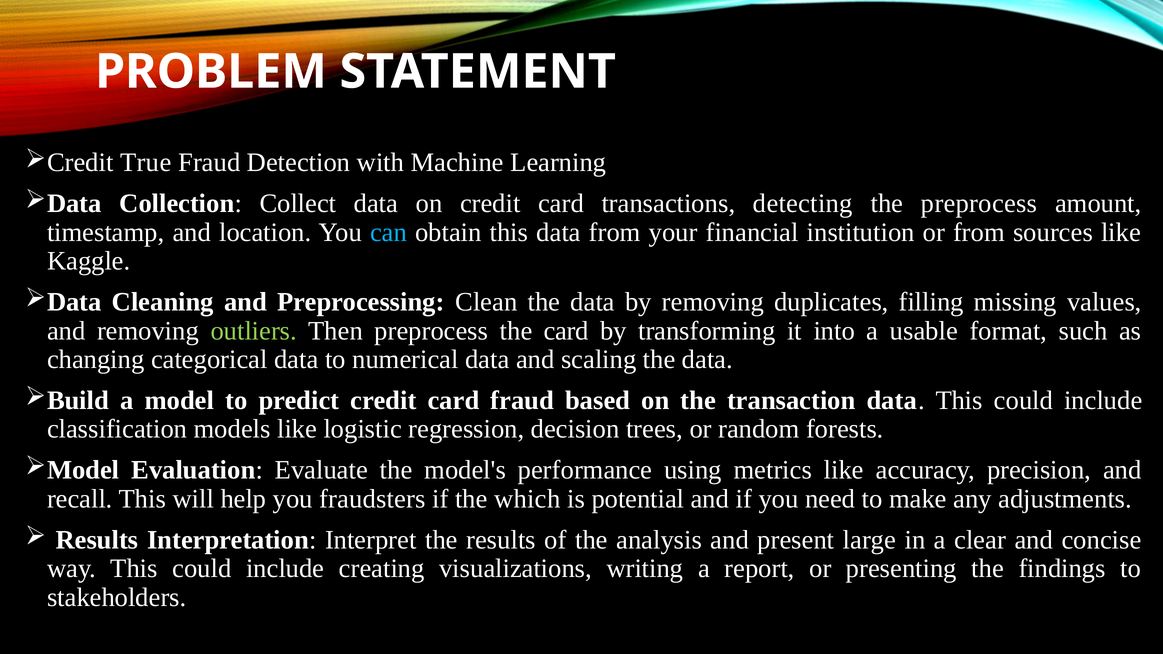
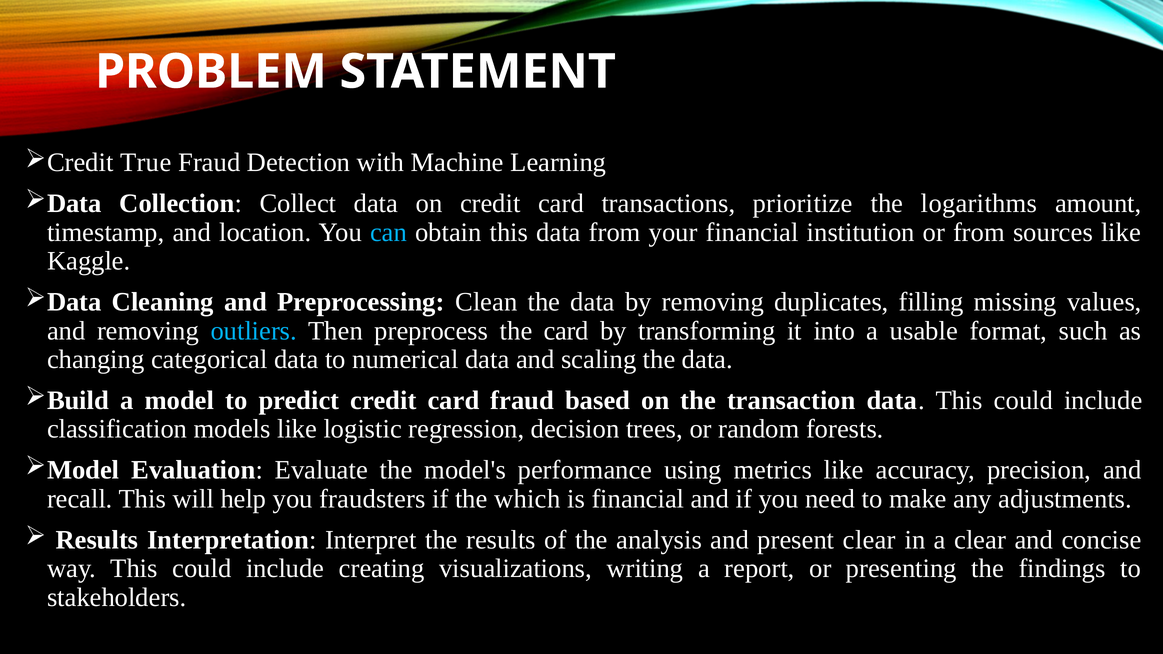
detecting: detecting -> prioritize
the preprocess: preprocess -> logarithms
outliers colour: light green -> light blue
is potential: potential -> financial
present large: large -> clear
